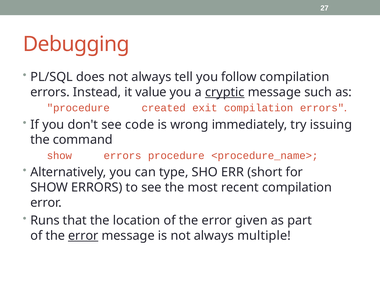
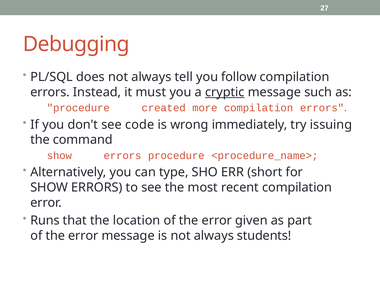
value: value -> must
exit: exit -> more
error at (83, 236) underline: present -> none
multiple: multiple -> students
